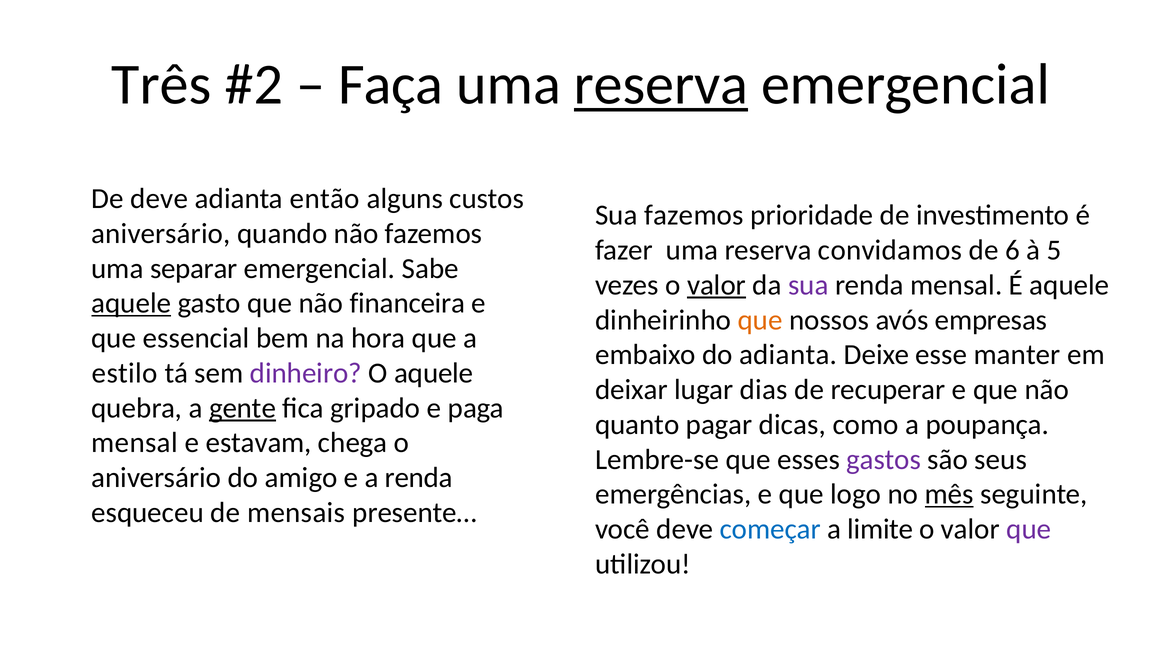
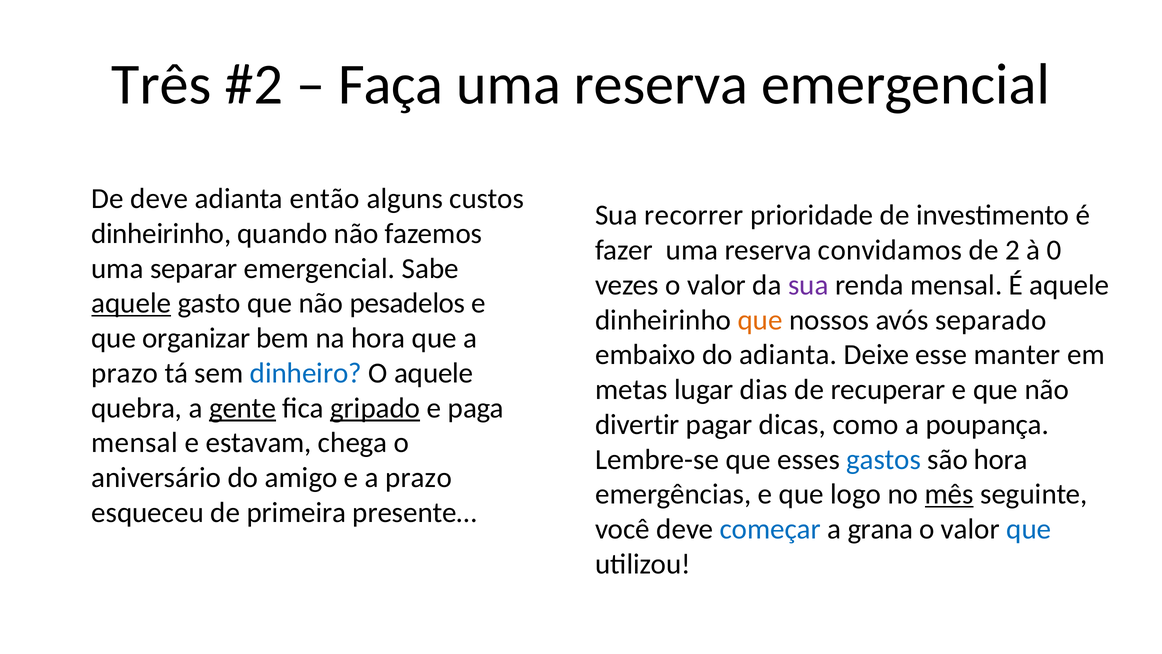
reserva at (661, 85) underline: present -> none
Sua fazemos: fazemos -> recorrer
aniversário at (161, 233): aniversário -> dinheirinho
6: 6 -> 2
5: 5 -> 0
valor at (716, 285) underline: present -> none
financeira: financeira -> pesadelos
empresas: empresas -> separado
essencial: essencial -> organizar
estilo at (125, 373): estilo -> prazo
dinheiro colour: purple -> blue
deixar: deixar -> metas
gripado underline: none -> present
quanto: quanto -> divertir
gastos colour: purple -> blue
são seus: seus -> hora
e a renda: renda -> prazo
mensais: mensais -> primeira
limite: limite -> grana
que at (1029, 529) colour: purple -> blue
